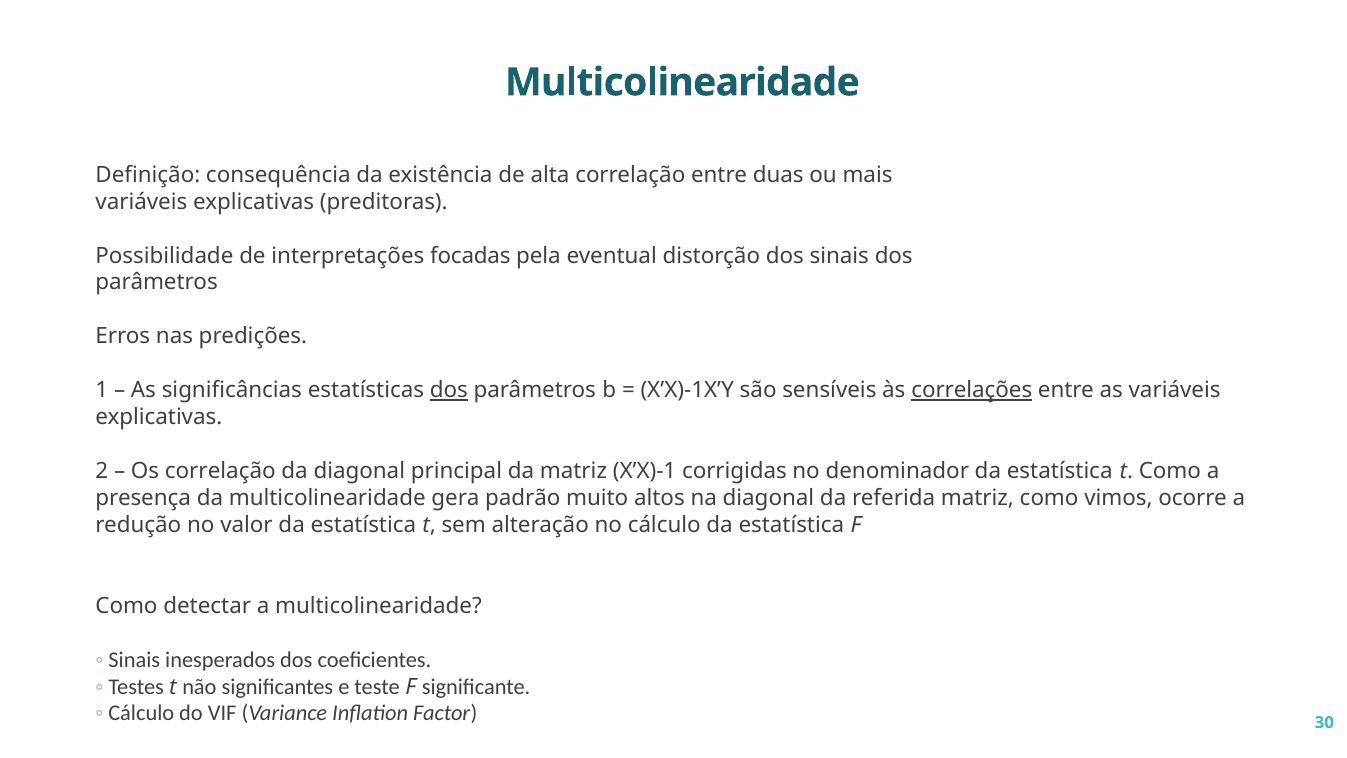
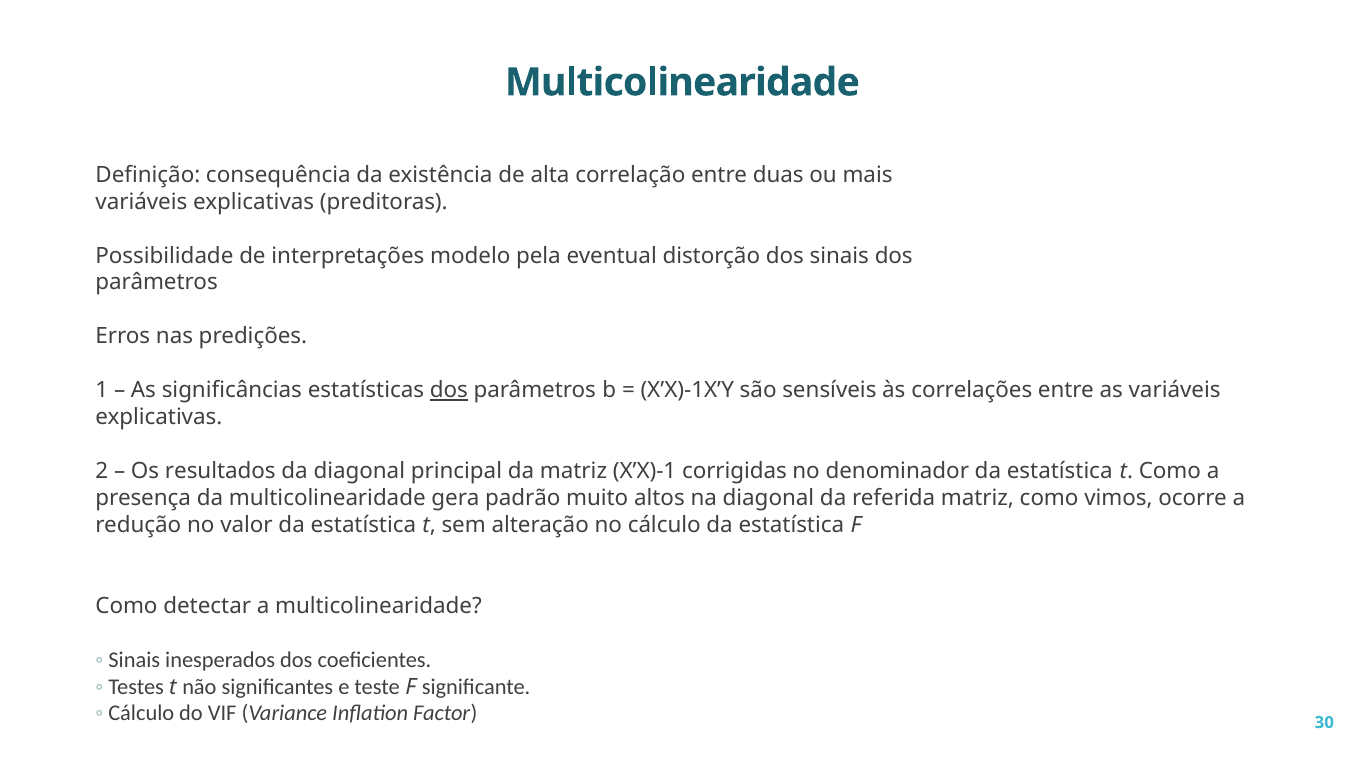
focadas: focadas -> modelo
correlações underline: present -> none
Os correlação: correlação -> resultados
